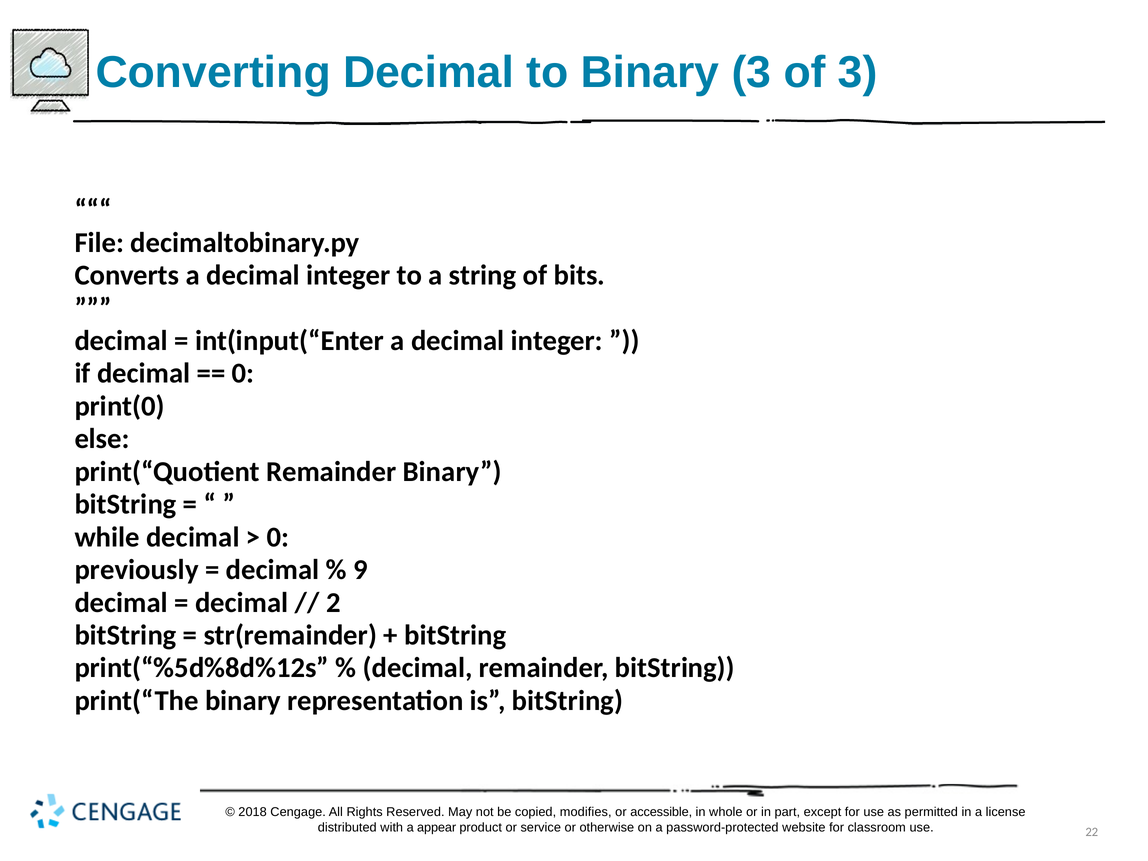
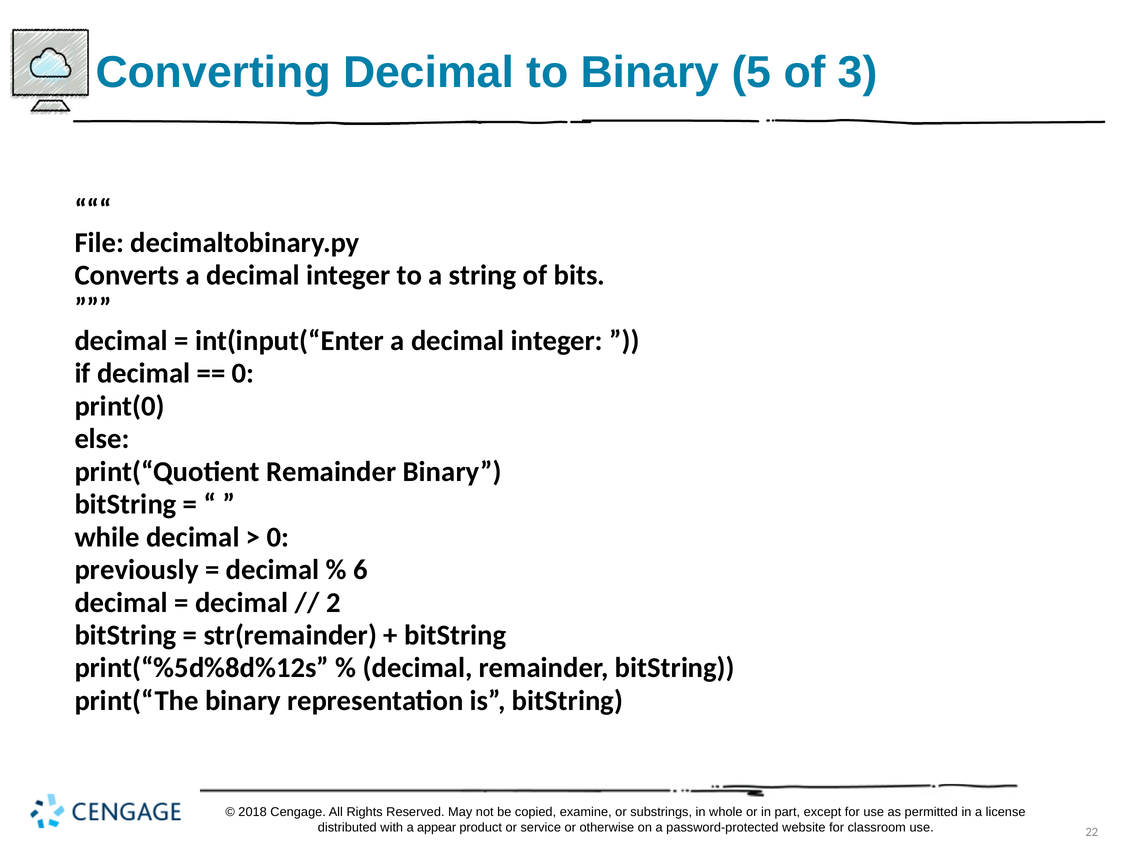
Binary 3: 3 -> 5
9: 9 -> 6
modifies: modifies -> examine
accessible: accessible -> substrings
